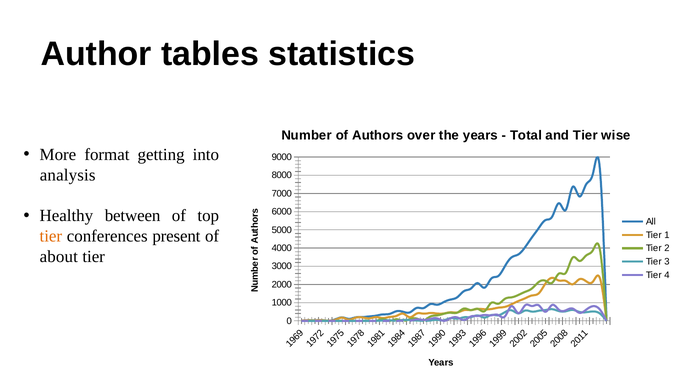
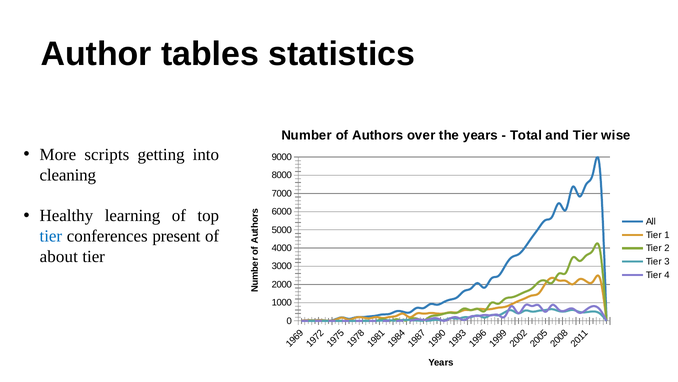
format: format -> scripts
analysis: analysis -> cleaning
between: between -> learning
tier at (51, 236) colour: orange -> blue
